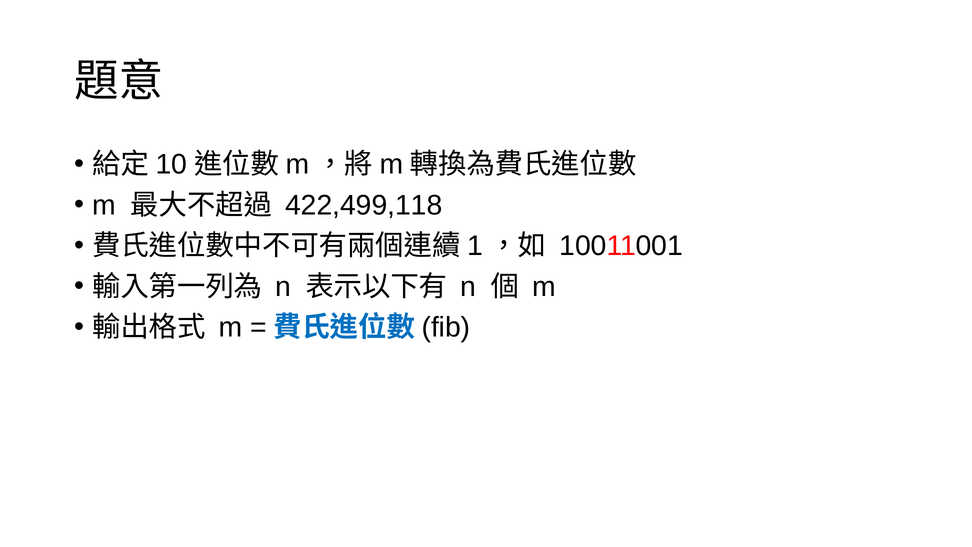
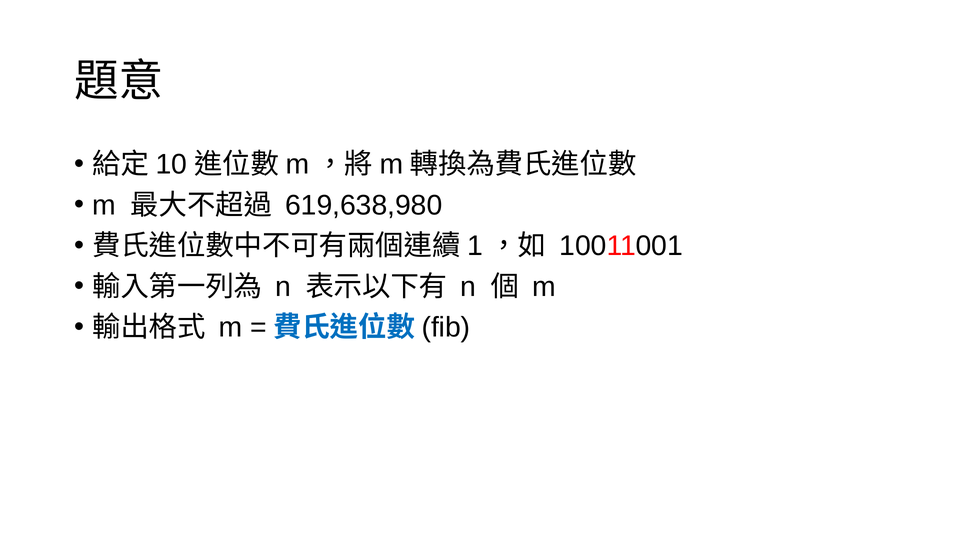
422,499,118: 422,499,118 -> 619,638,980
